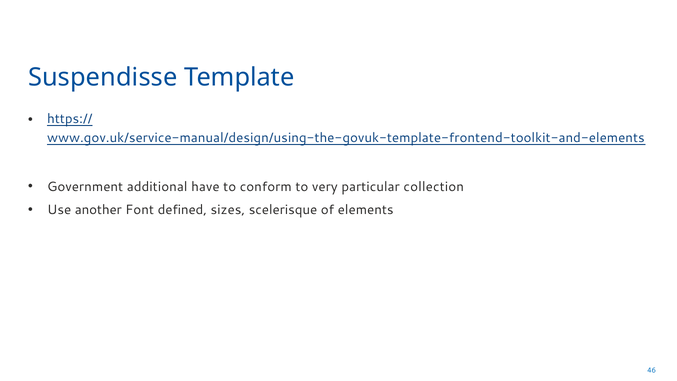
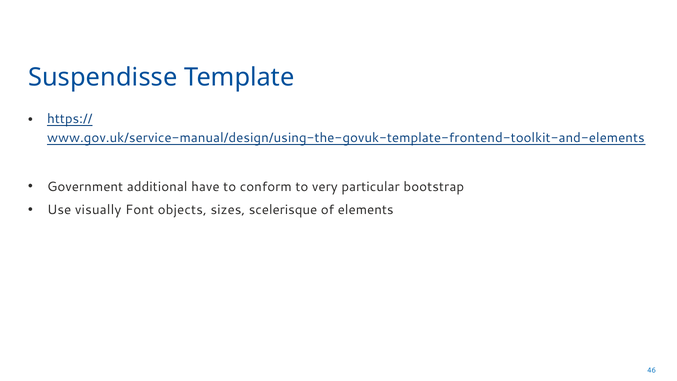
collection: collection -> bootstrap
another: another -> visually
defined: defined -> objects
